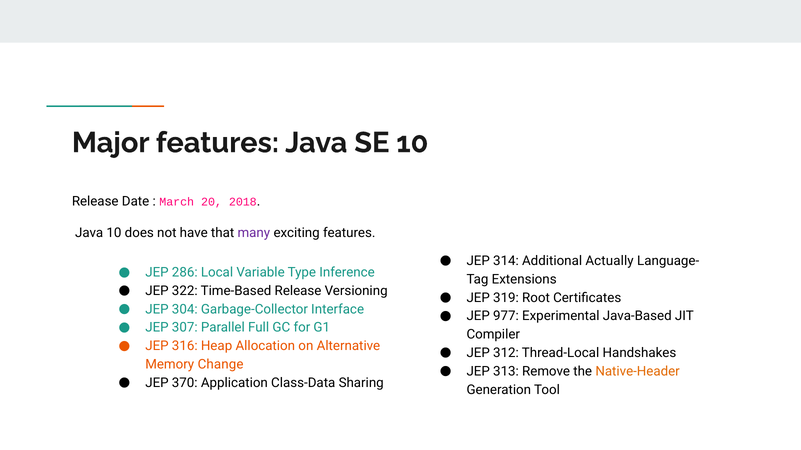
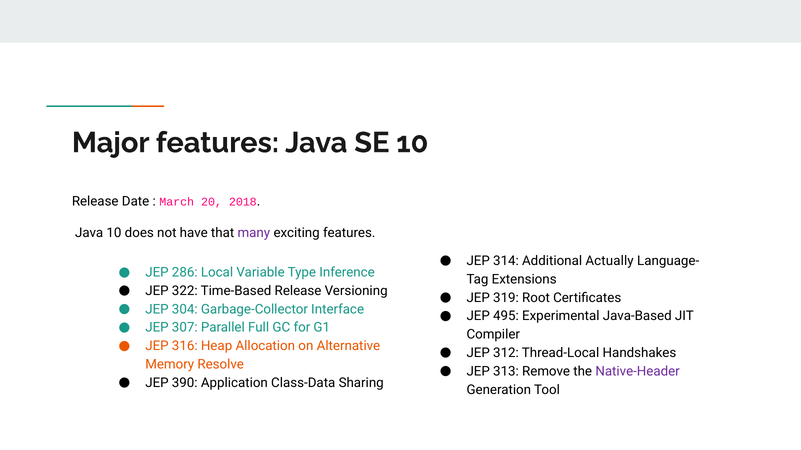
977: 977 -> 495
Change: Change -> Resolve
Native-Header colour: orange -> purple
370: 370 -> 390
